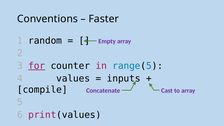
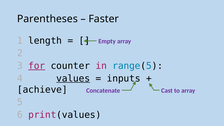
Conventions: Conventions -> Parentheses
random: random -> length
values underline: none -> present
compile: compile -> achieve
